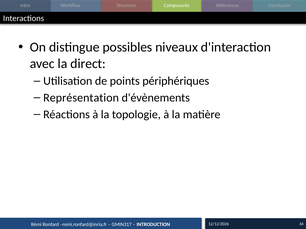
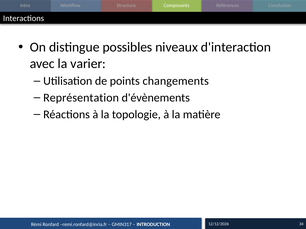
direct: direct -> varier
périphériques: périphériques -> changements
